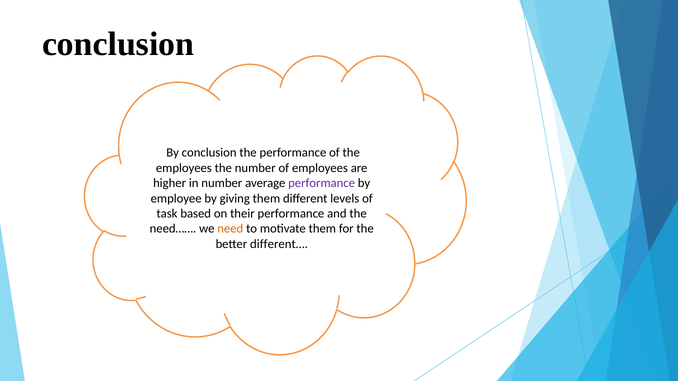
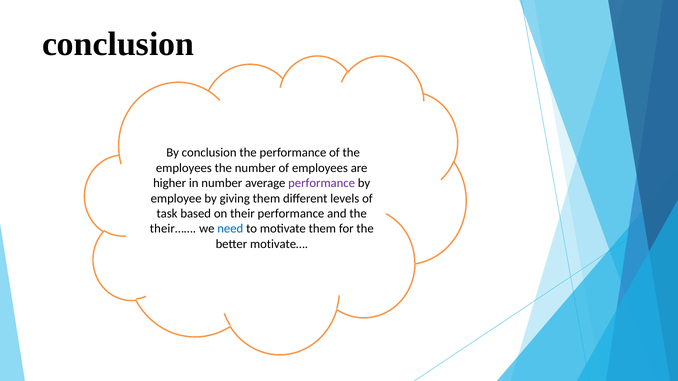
need……: need…… -> their……
need colour: orange -> blue
different…: different… -> motivate…
